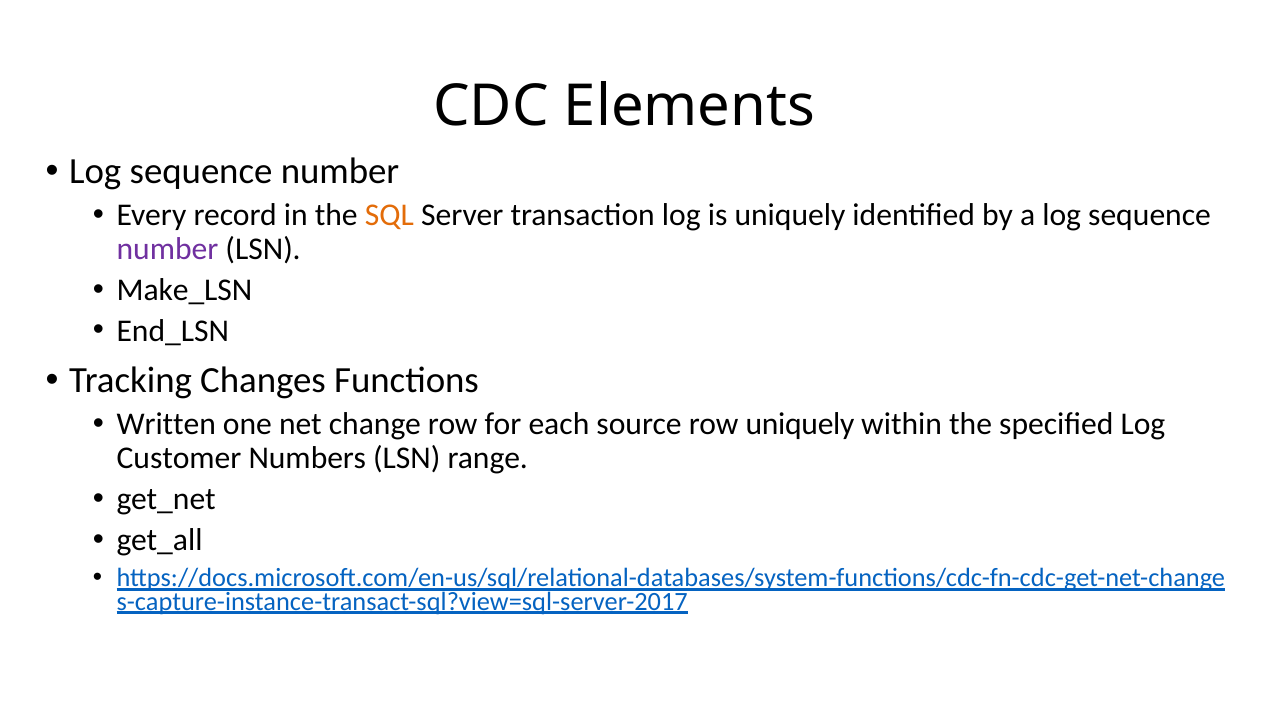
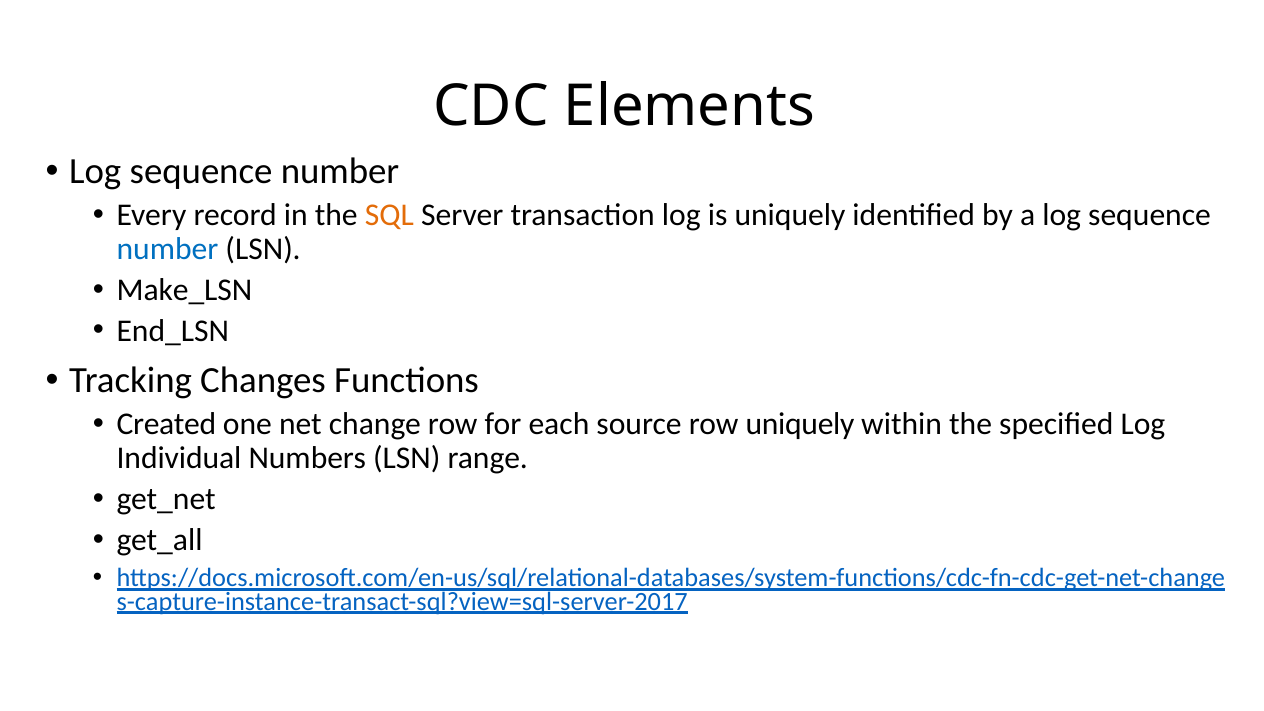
number at (167, 249) colour: purple -> blue
Written: Written -> Created
Customer: Customer -> Individual
